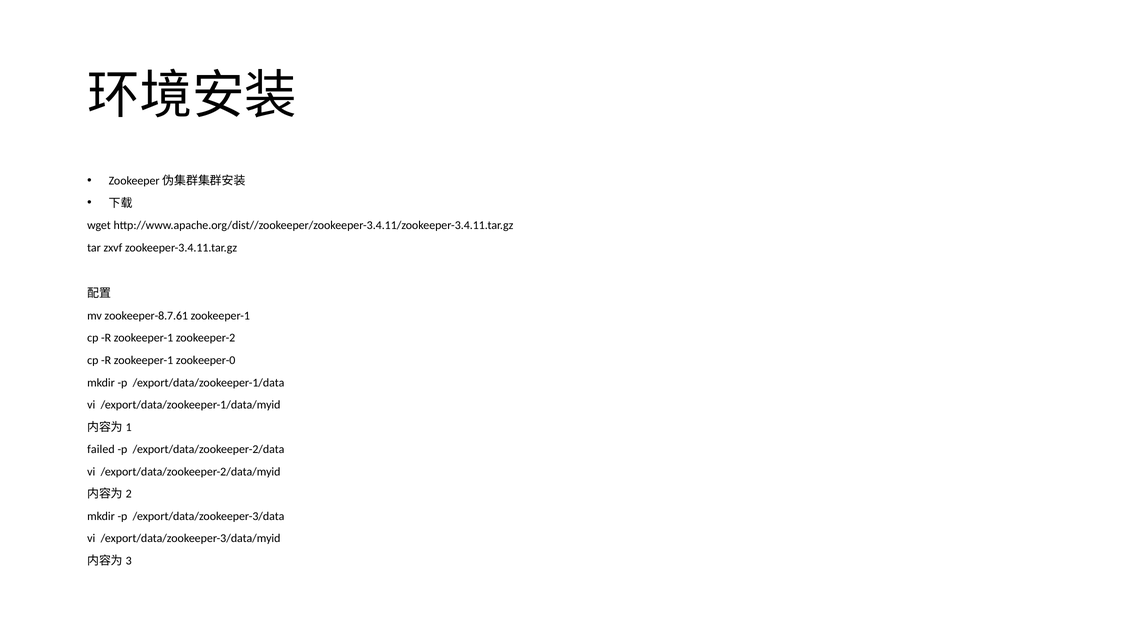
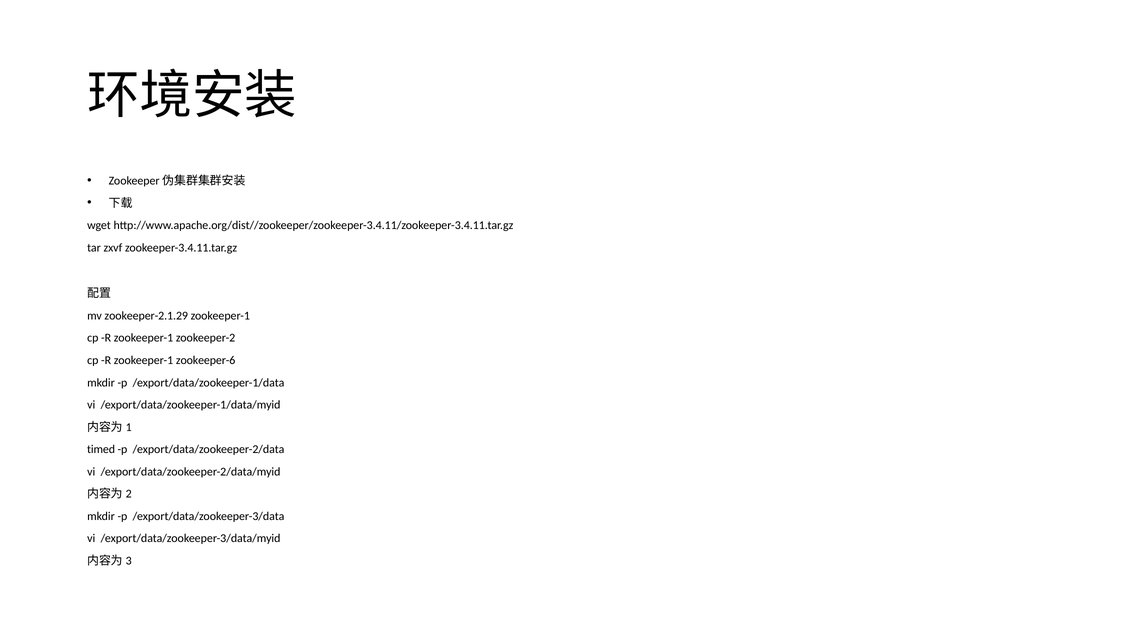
zookeeper-8.7.61: zookeeper-8.7.61 -> zookeeper-2.1.29
zookeeper-0: zookeeper-0 -> zookeeper-6
failed: failed -> timed
